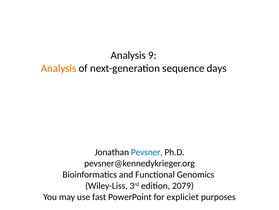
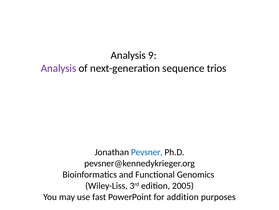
Analysis at (59, 68) colour: orange -> purple
days: days -> trios
2079: 2079 -> 2005
expliciet: expliciet -> addition
